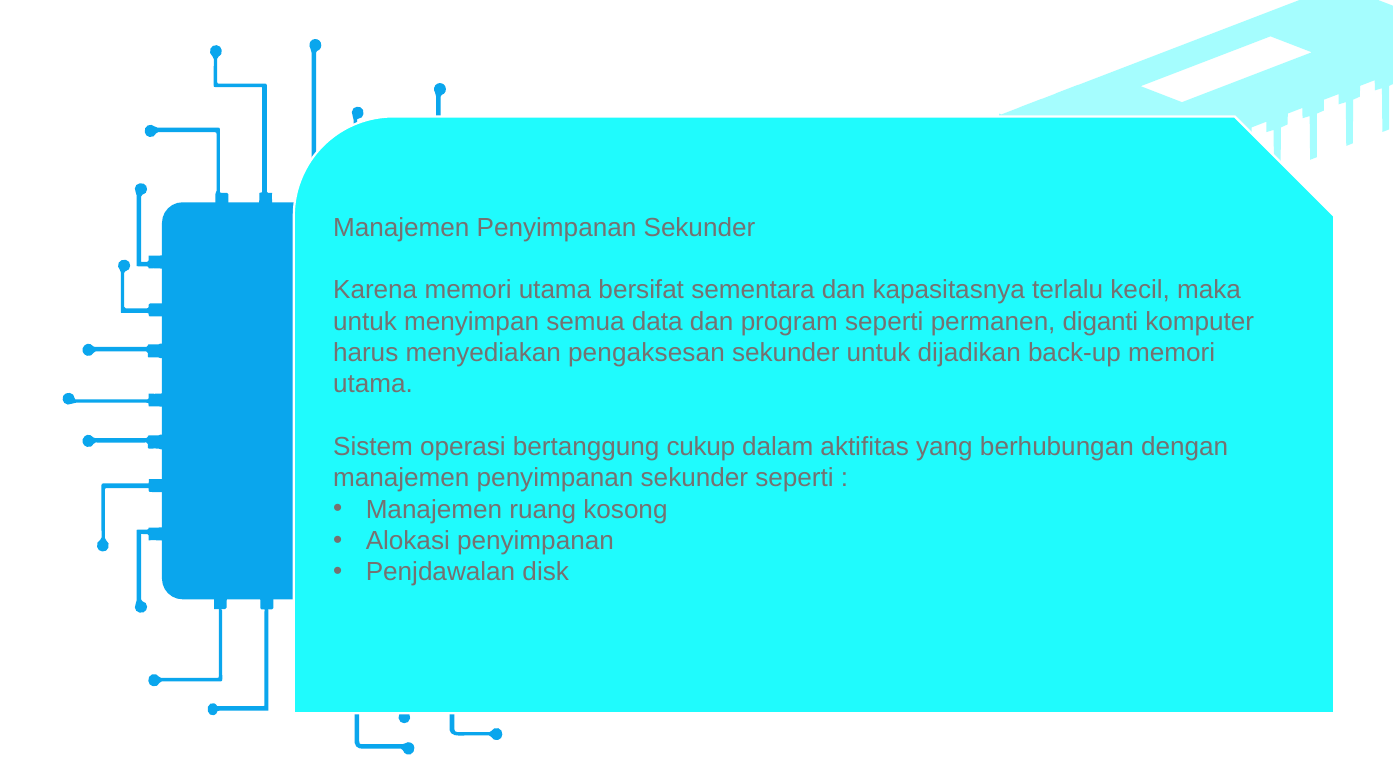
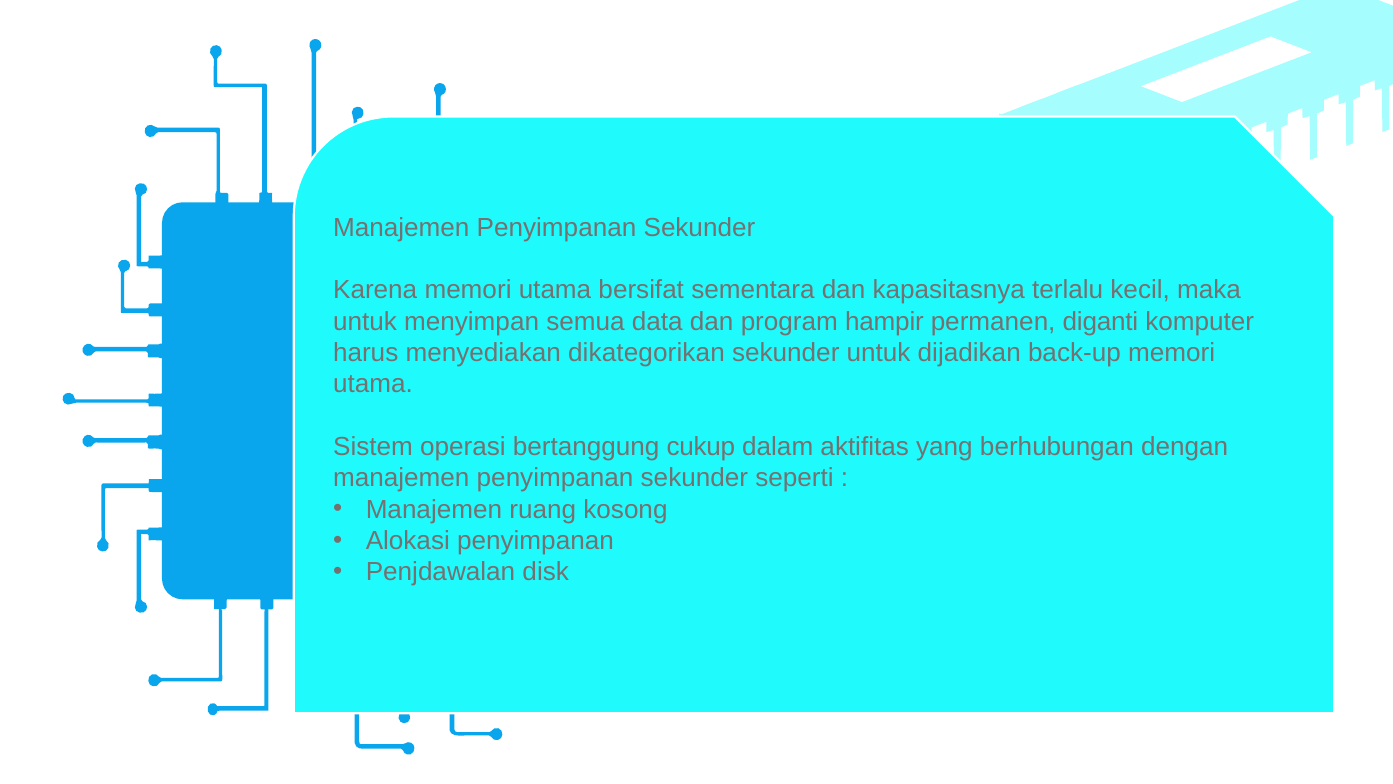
program seperti: seperti -> hampir
pengaksesan: pengaksesan -> dikategorikan
